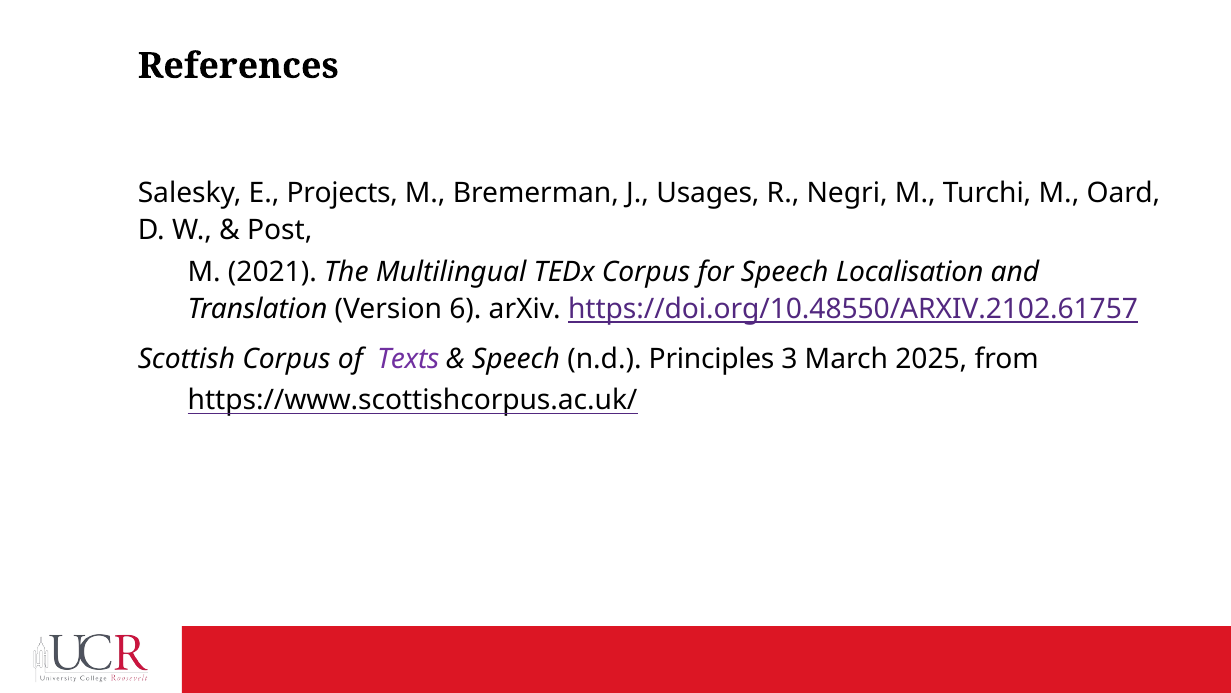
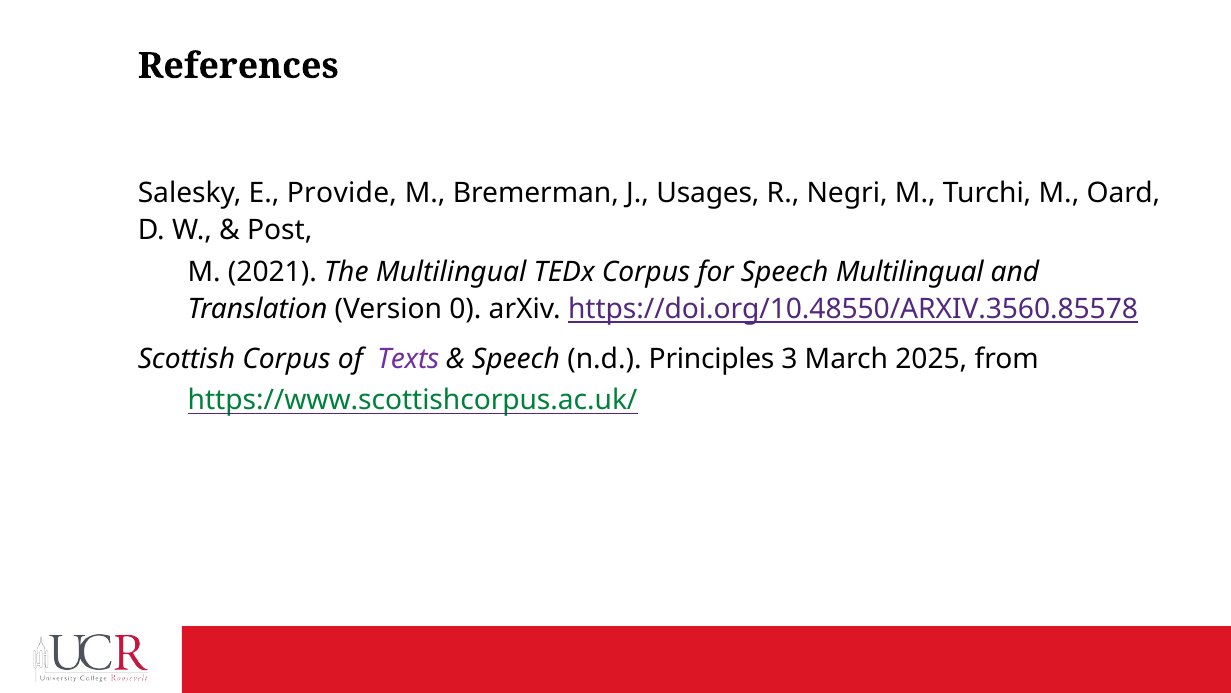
Projects: Projects -> Provide
Speech Localisation: Localisation -> Multilingual
6: 6 -> 0
https://doi.org/10.48550/ARXIV.2102.61757: https://doi.org/10.48550/ARXIV.2102.61757 -> https://doi.org/10.48550/ARXIV.3560.85578
https://www.scottishcorpus.ac.uk/ colour: black -> green
